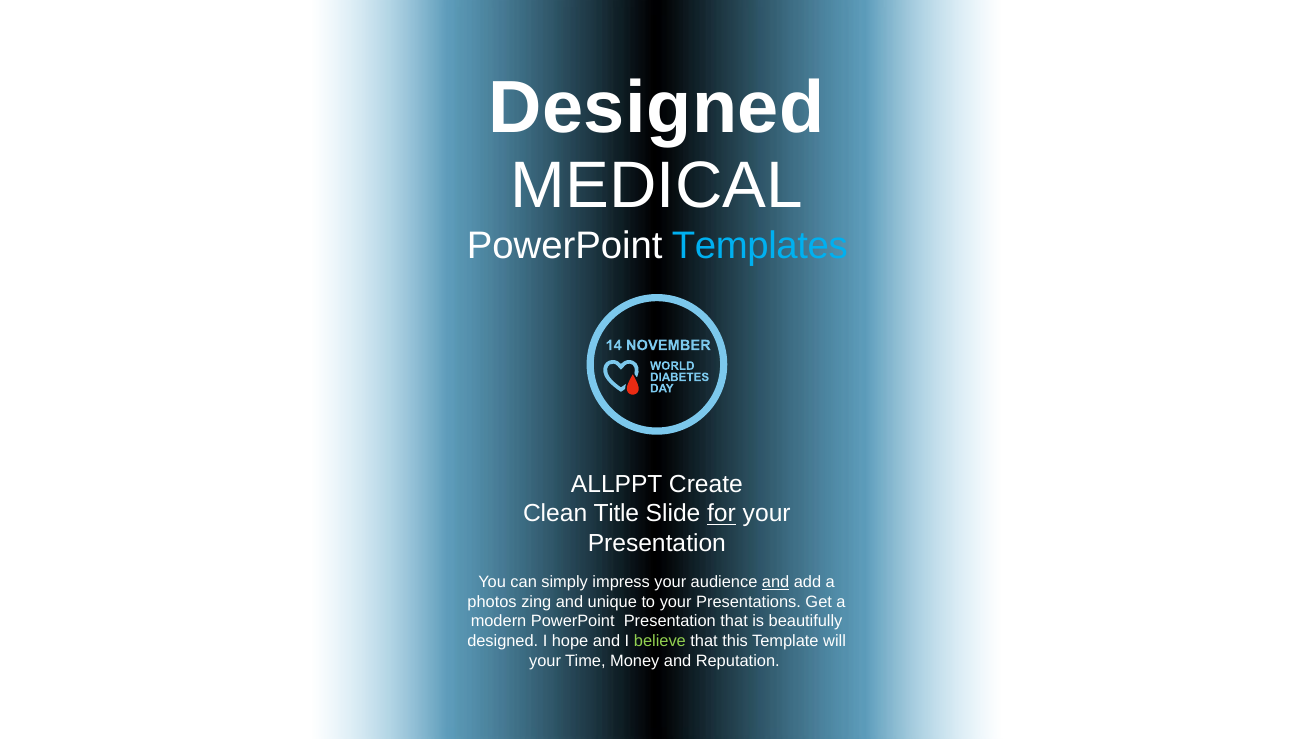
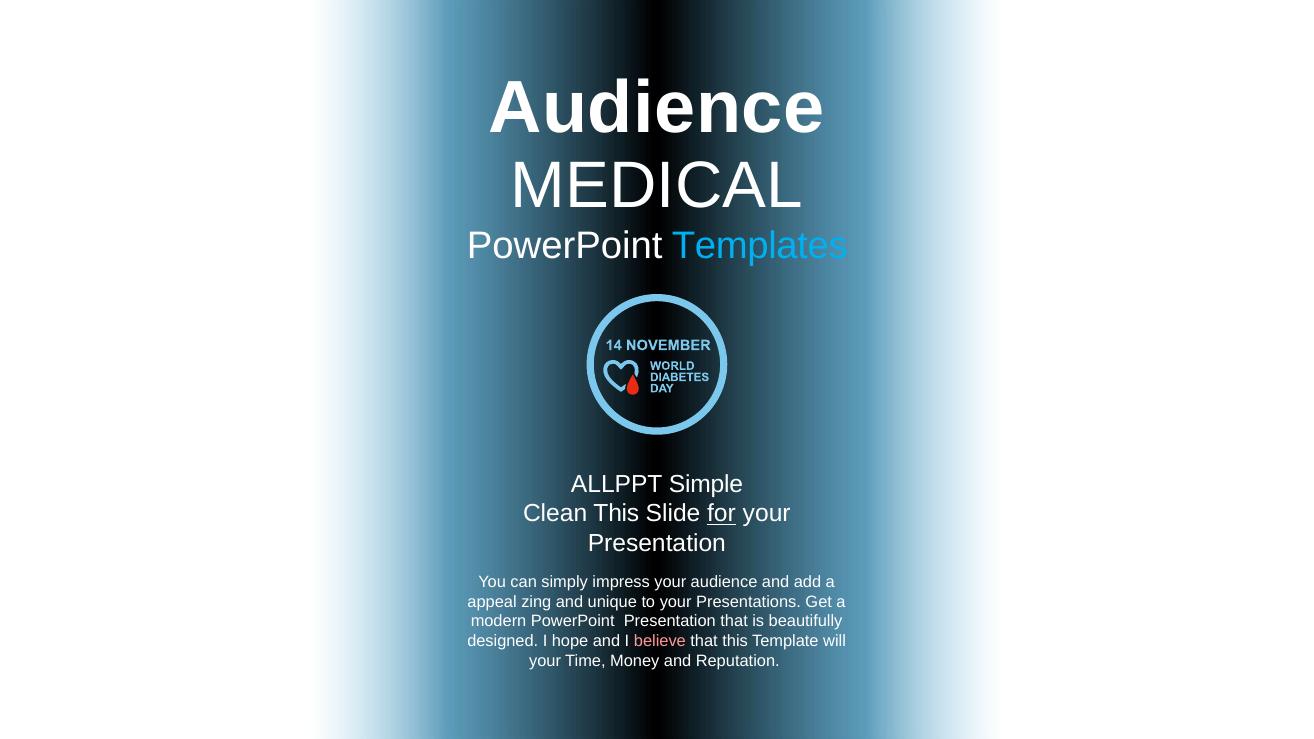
Designed at (656, 108): Designed -> Audience
Create: Create -> Simple
Clean Title: Title -> This
and at (776, 582) underline: present -> none
photos: photos -> appeal
believe colour: light green -> pink
